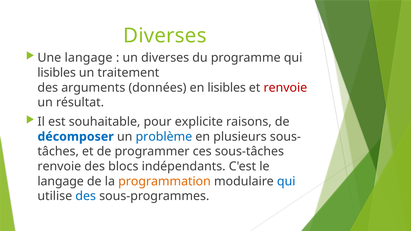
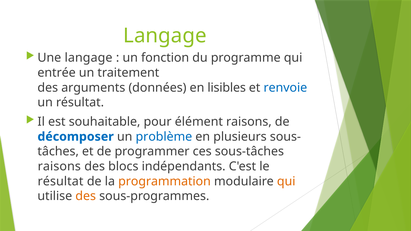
Diverses at (165, 36): Diverses -> Langage
un diverses: diverses -> fonction
lisibles at (57, 73): lisibles -> entrée
renvoie at (285, 88) colour: red -> blue
explicite: explicite -> élément
renvoie at (59, 167): renvoie -> raisons
langage at (61, 181): langage -> résultat
qui at (286, 181) colour: blue -> orange
des at (86, 196) colour: blue -> orange
